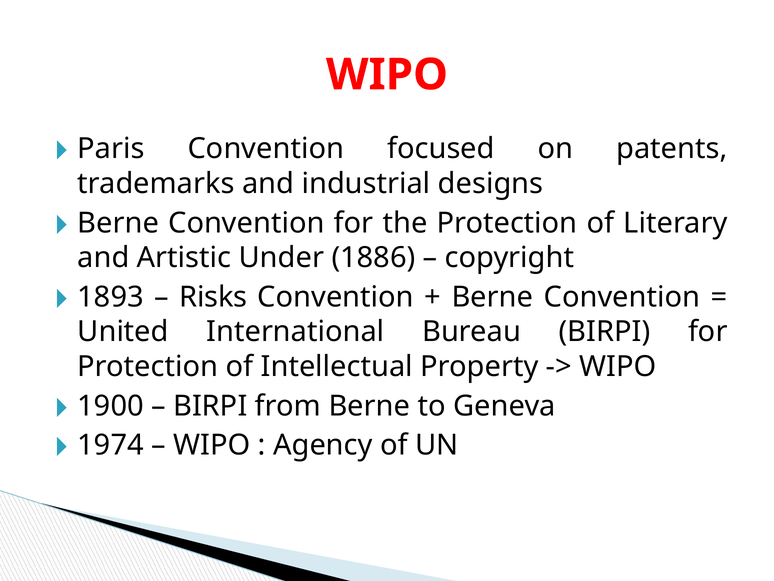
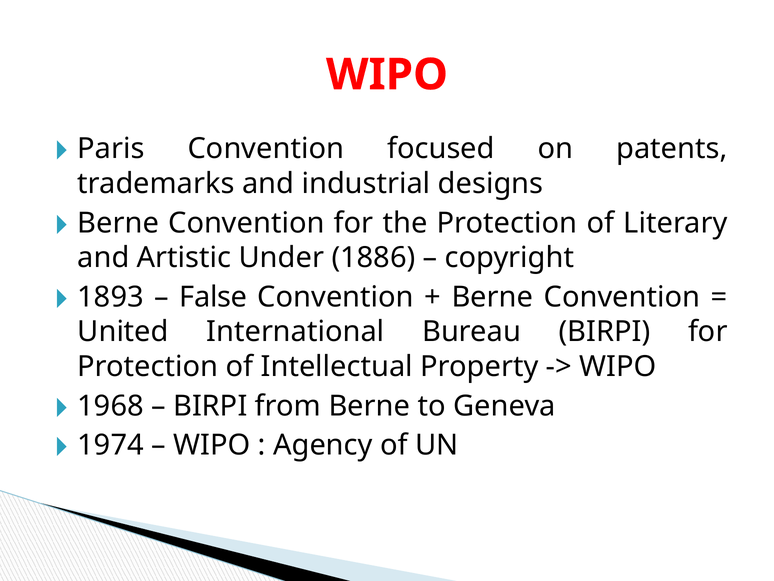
Risks: Risks -> False
1900: 1900 -> 1968
